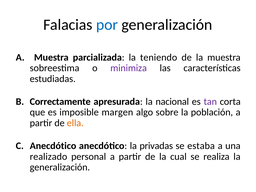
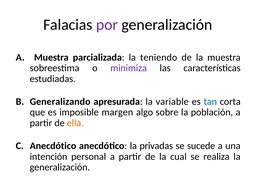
por colour: blue -> purple
Correctamente: Correctamente -> Generalizando
nacional: nacional -> variable
tan colour: purple -> blue
estaba: estaba -> sucede
realizado: realizado -> intención
